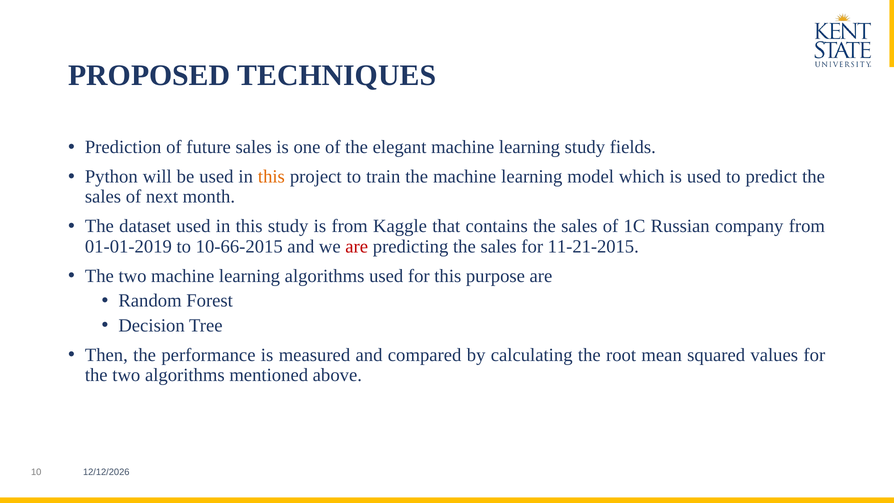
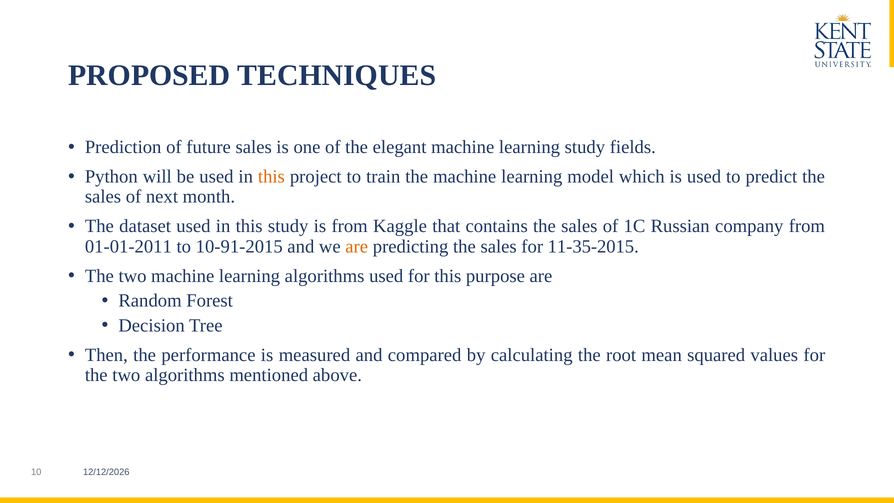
01-01-2019: 01-01-2019 -> 01-01-2011
10-66-2015: 10-66-2015 -> 10-91-2015
are at (357, 246) colour: red -> orange
11-21-2015: 11-21-2015 -> 11-35-2015
